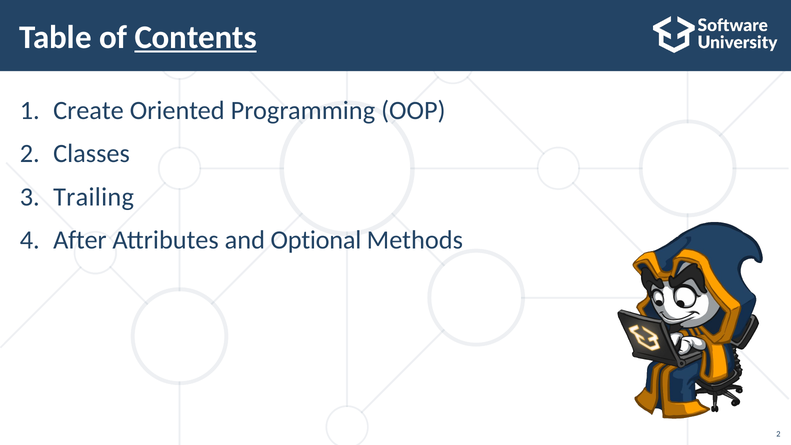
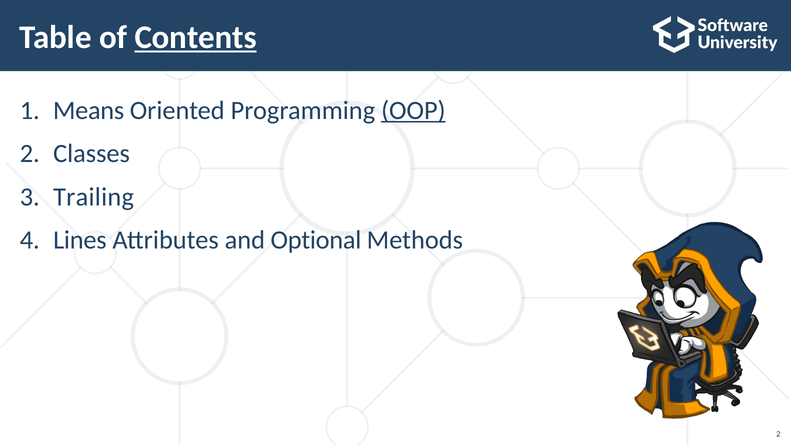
Create: Create -> Means
OOP underline: none -> present
After: After -> Lines
